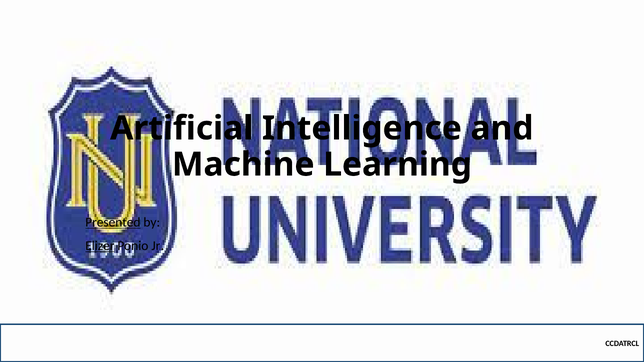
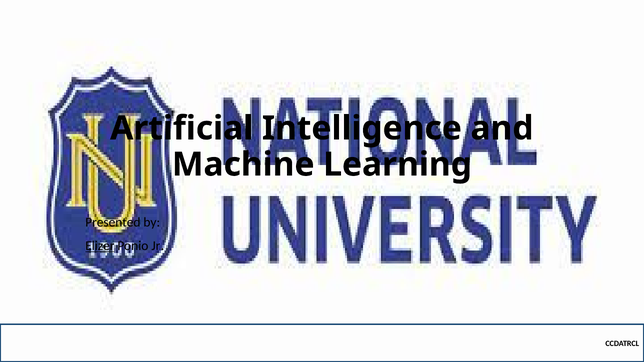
Presented underline: present -> none
